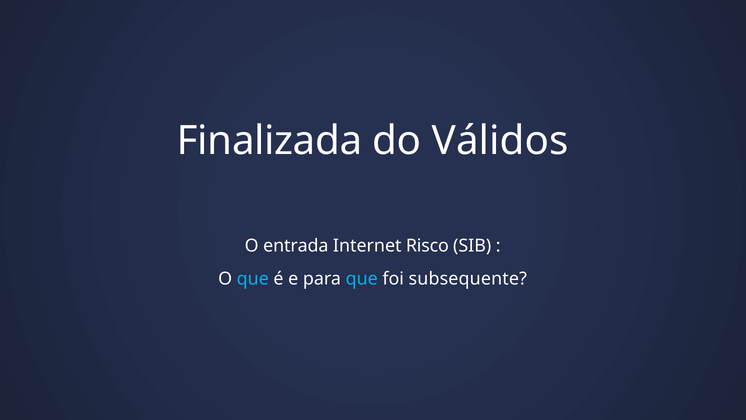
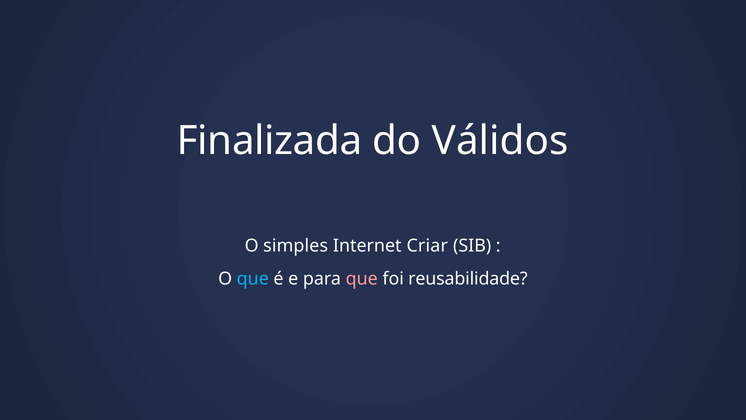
entrada: entrada -> simples
Risco: Risco -> Criar
que at (362, 279) colour: light blue -> pink
subsequente: subsequente -> reusabilidade
